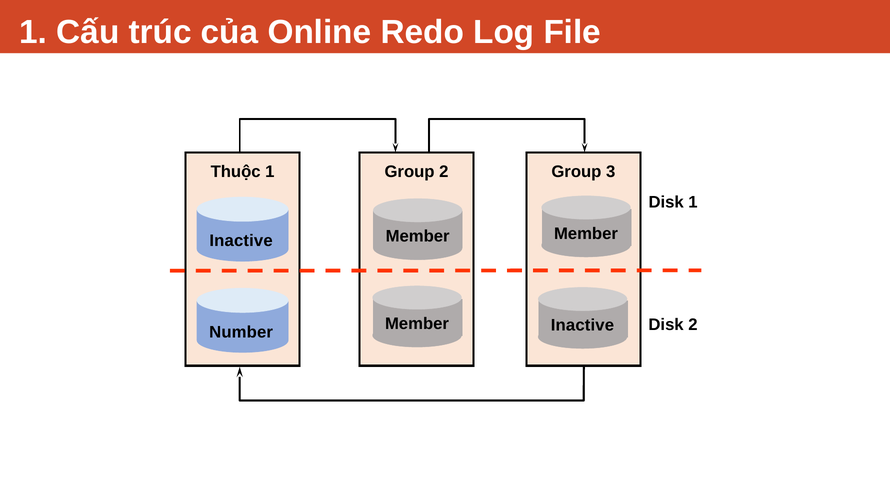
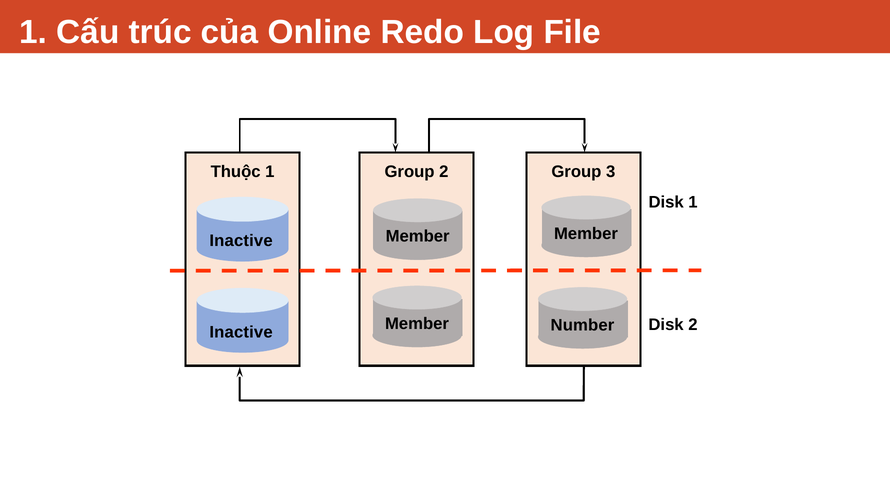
Inactive at (582, 325): Inactive -> Number
Number at (241, 332): Number -> Inactive
